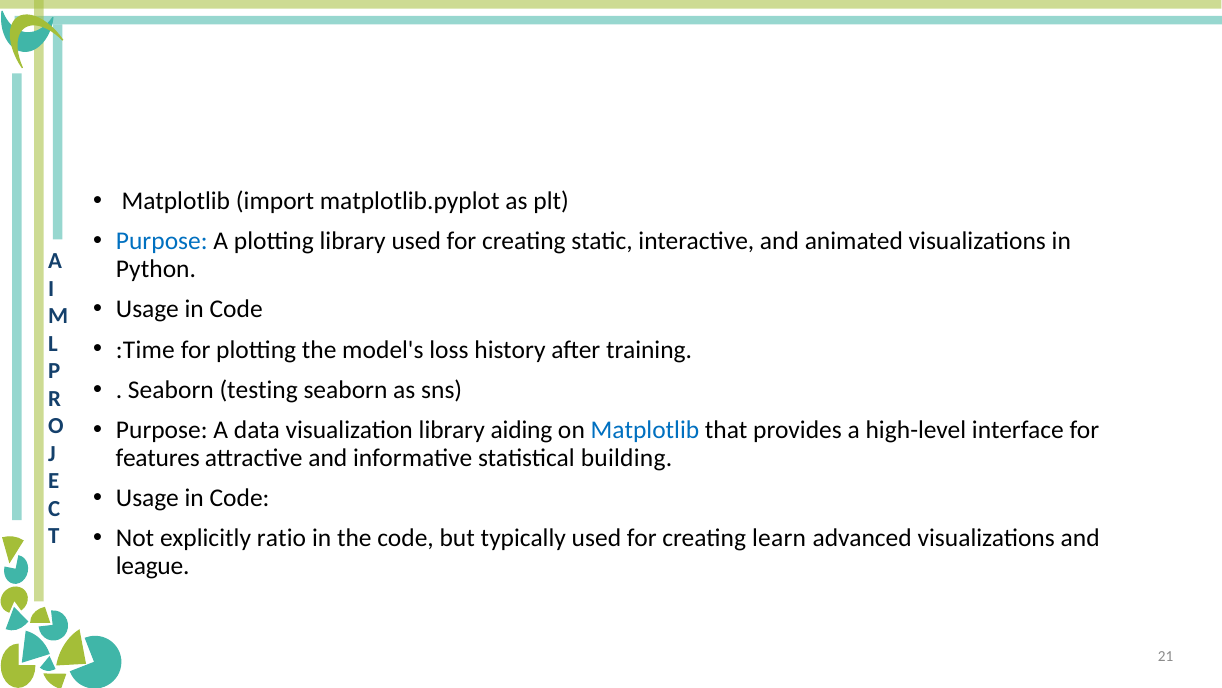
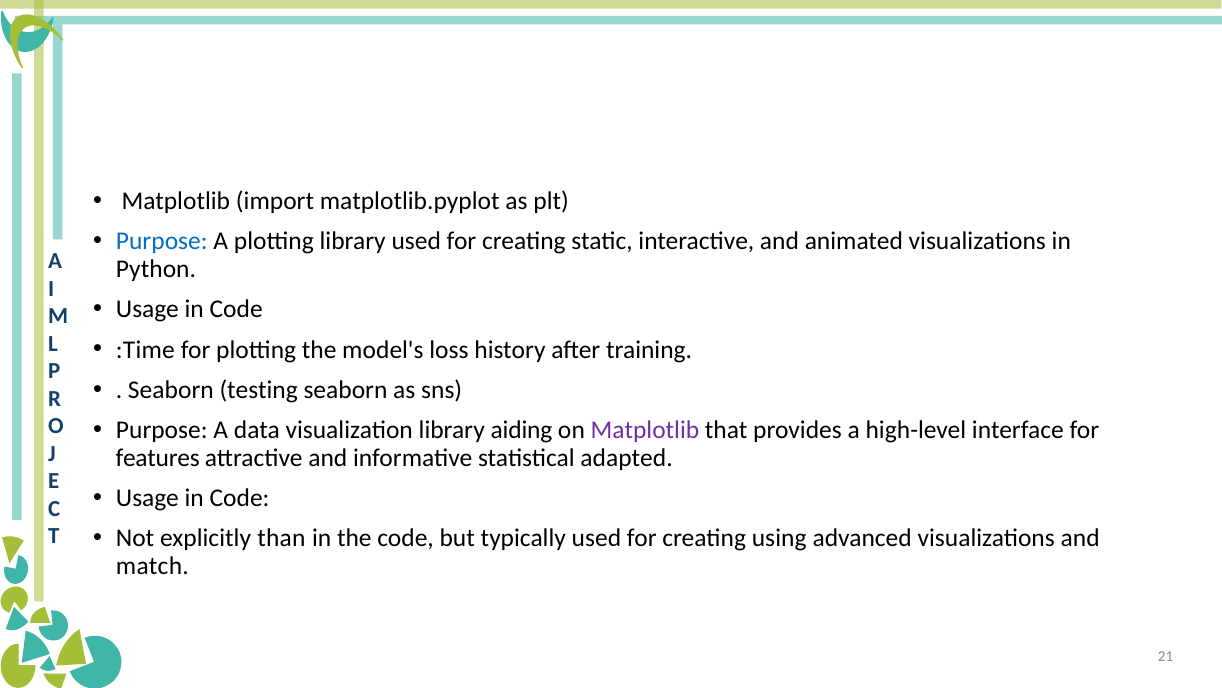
Matplotlib at (645, 430) colour: blue -> purple
building: building -> adapted
ratio: ratio -> than
learn: learn -> using
league: league -> match
